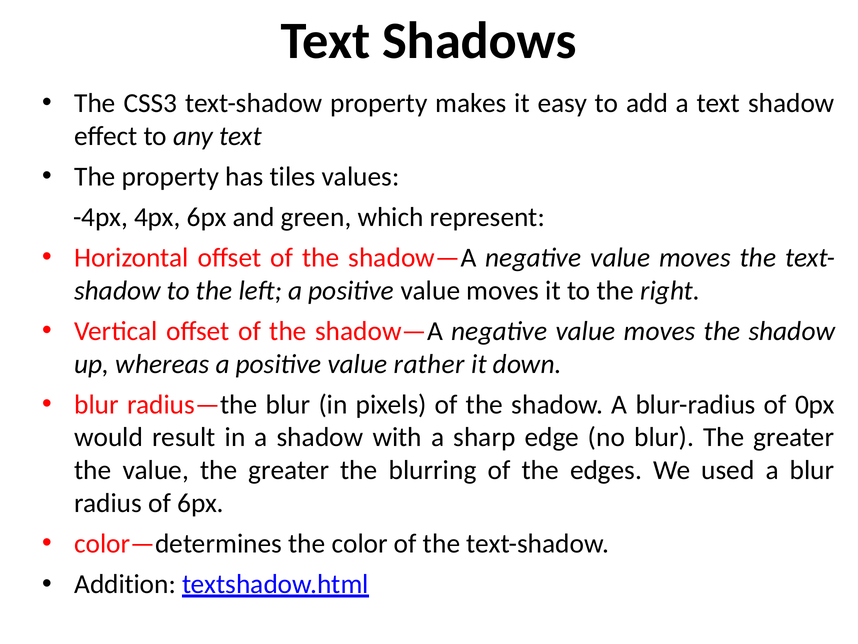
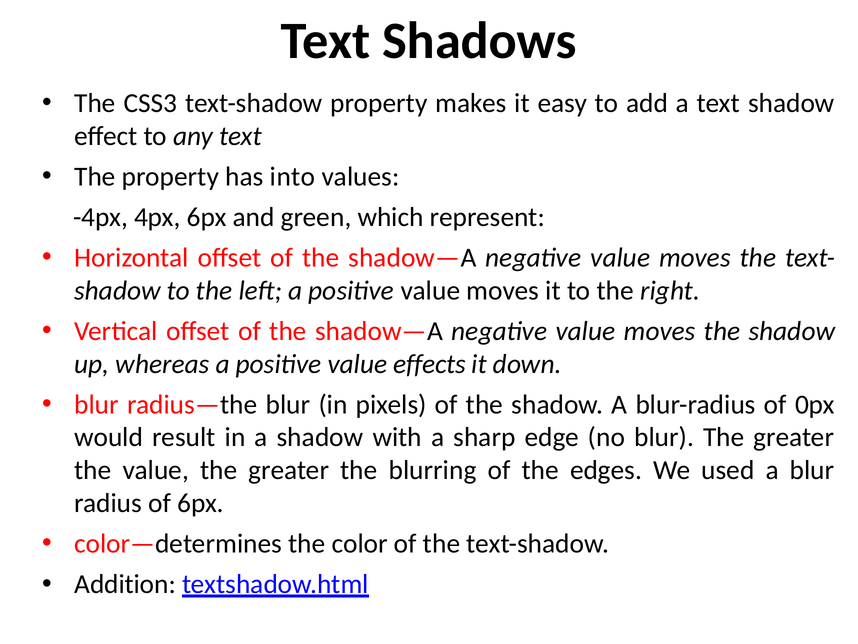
tiles: tiles -> into
rather: rather -> effects
